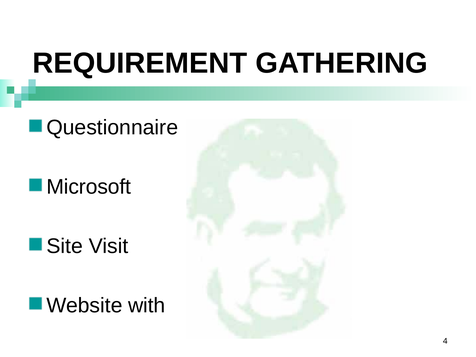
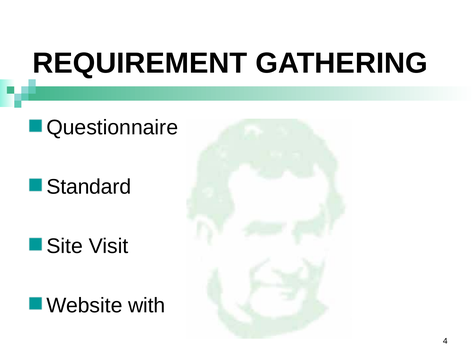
Microsoft: Microsoft -> Standard
